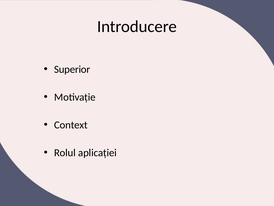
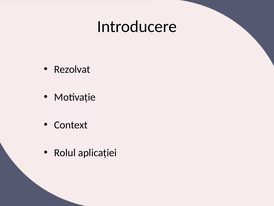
Superior: Superior -> Rezolvat
